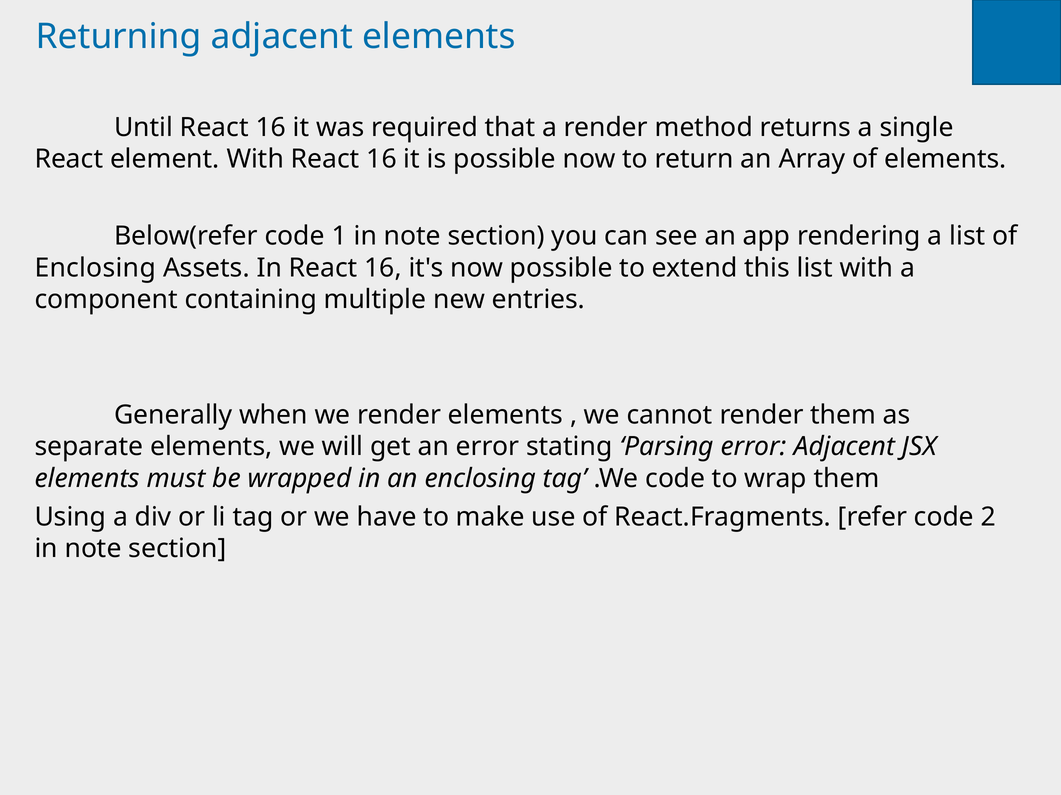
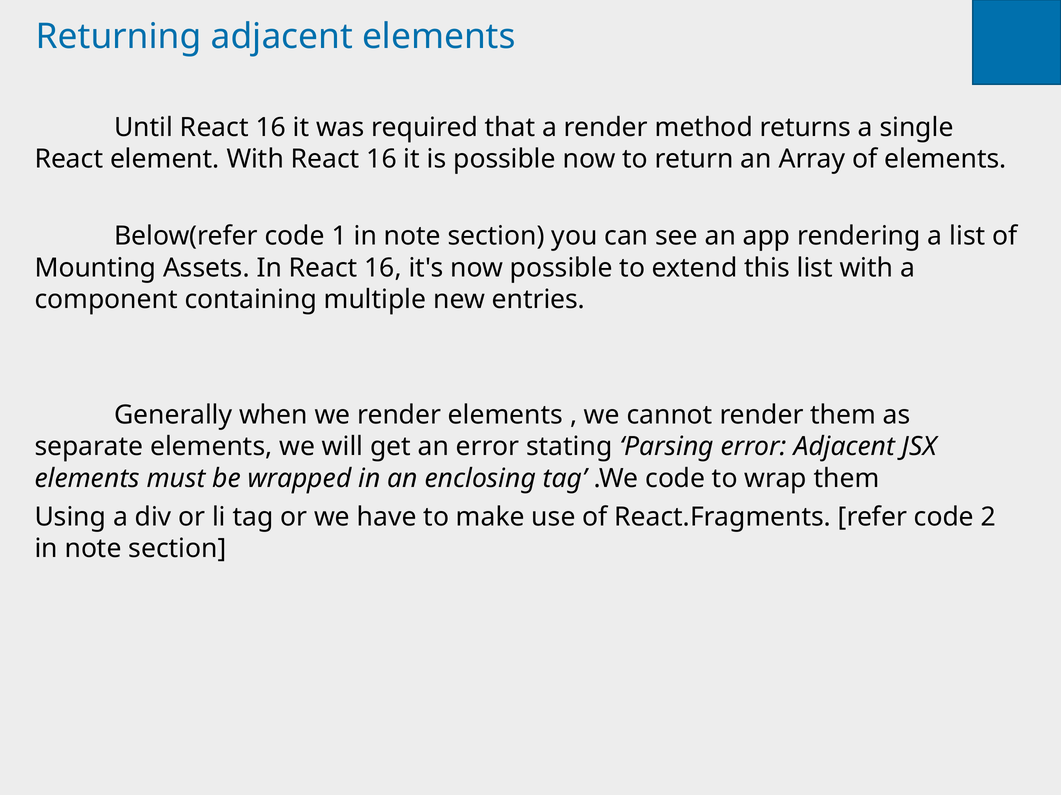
Enclosing at (95, 268): Enclosing -> Mounting
